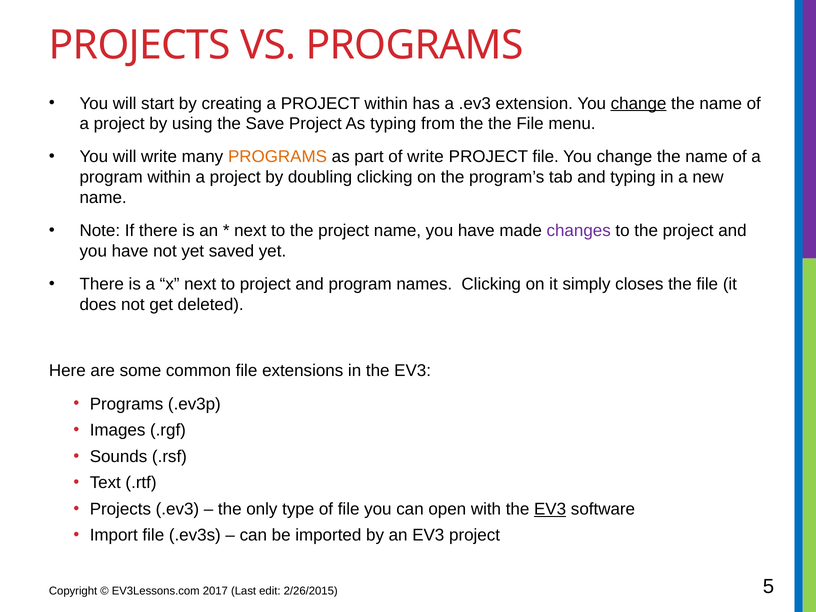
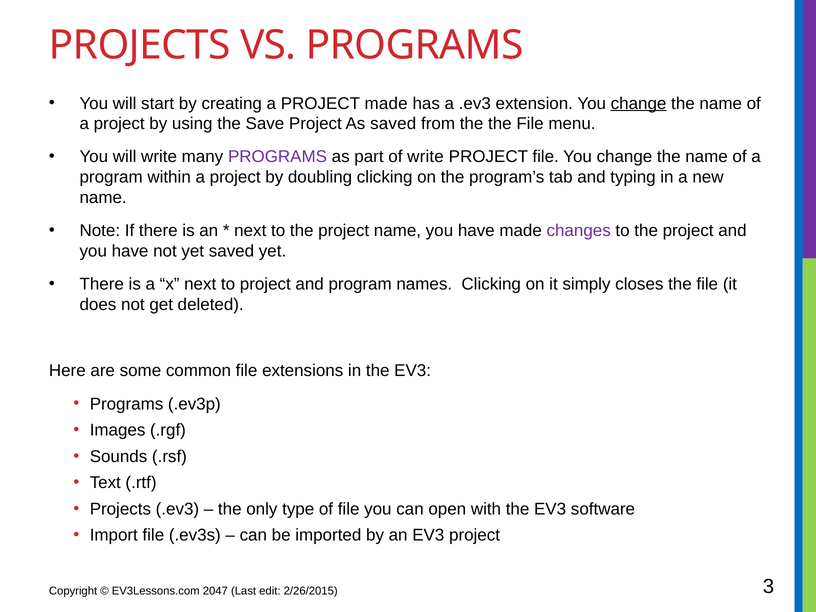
PROJECT within: within -> made
As typing: typing -> saved
PROGRAMS at (278, 157) colour: orange -> purple
EV3 at (550, 509) underline: present -> none
2017: 2017 -> 2047
5: 5 -> 3
